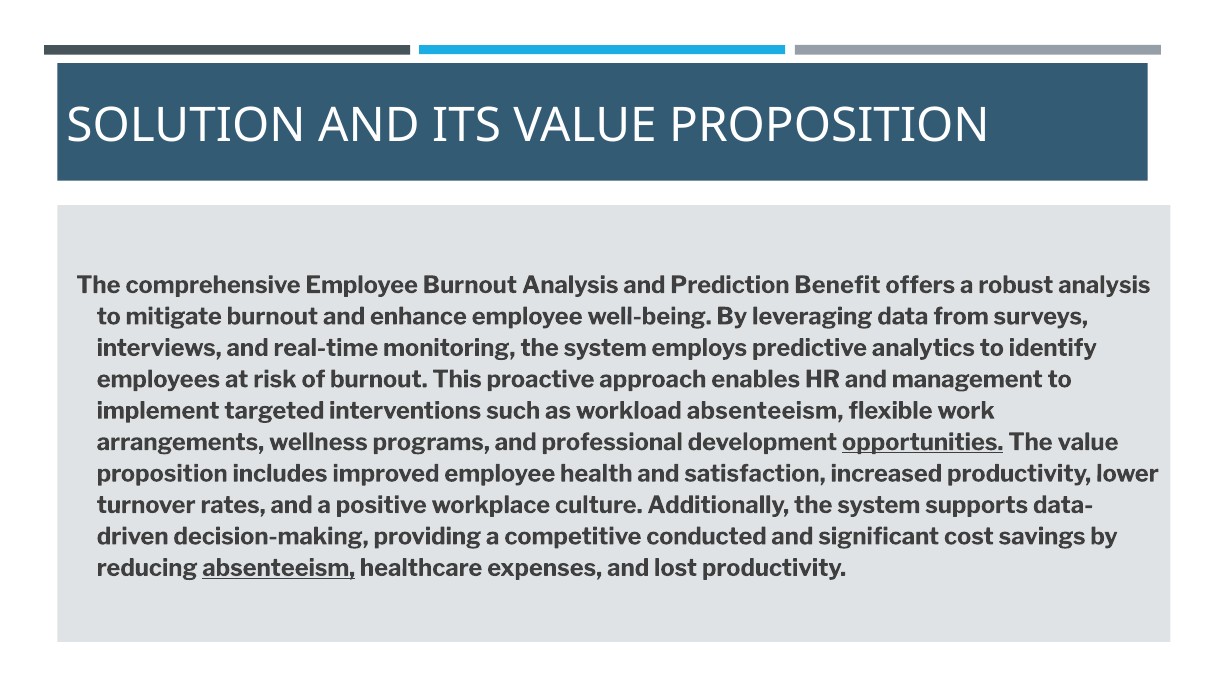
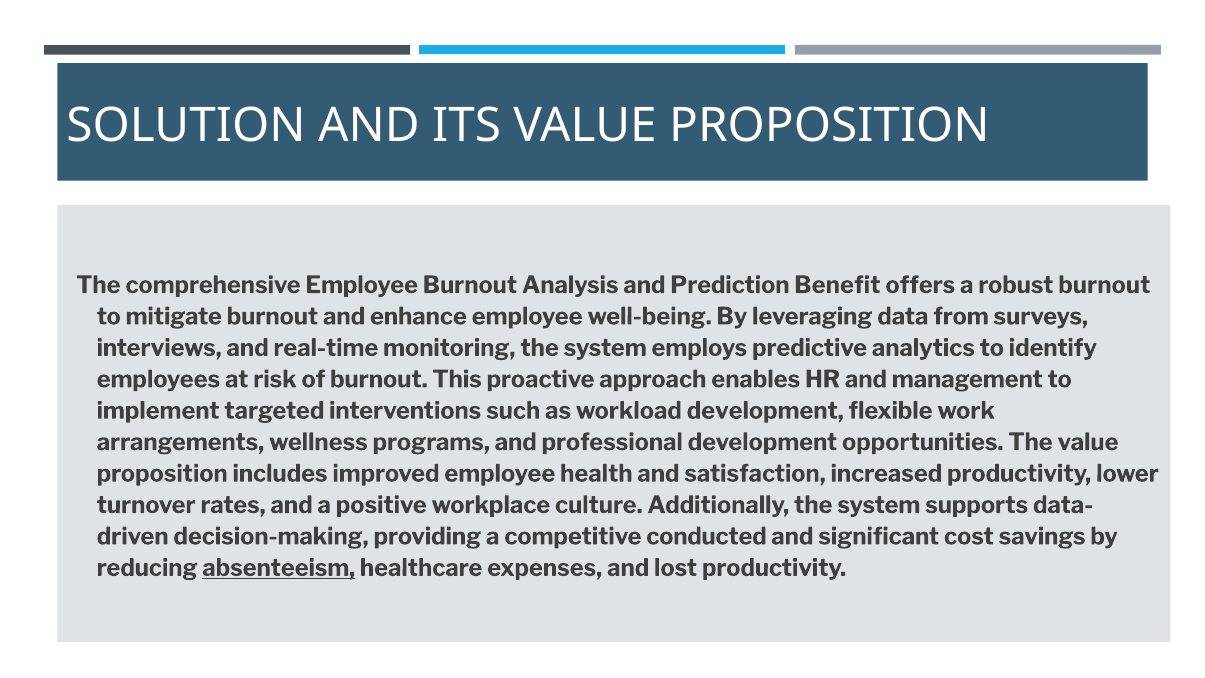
robust analysis: analysis -> burnout
workload absenteeism: absenteeism -> development
opportunities underline: present -> none
